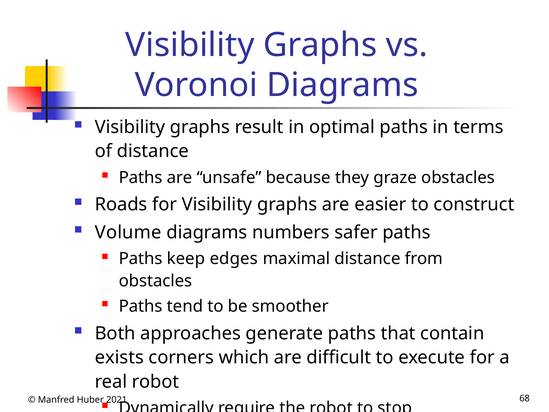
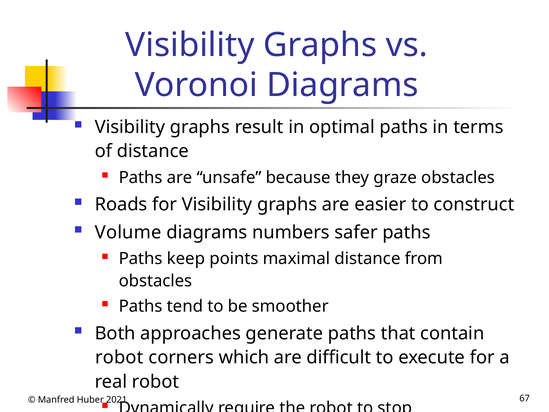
edges: edges -> points
exists at (119, 357): exists -> robot
68: 68 -> 67
